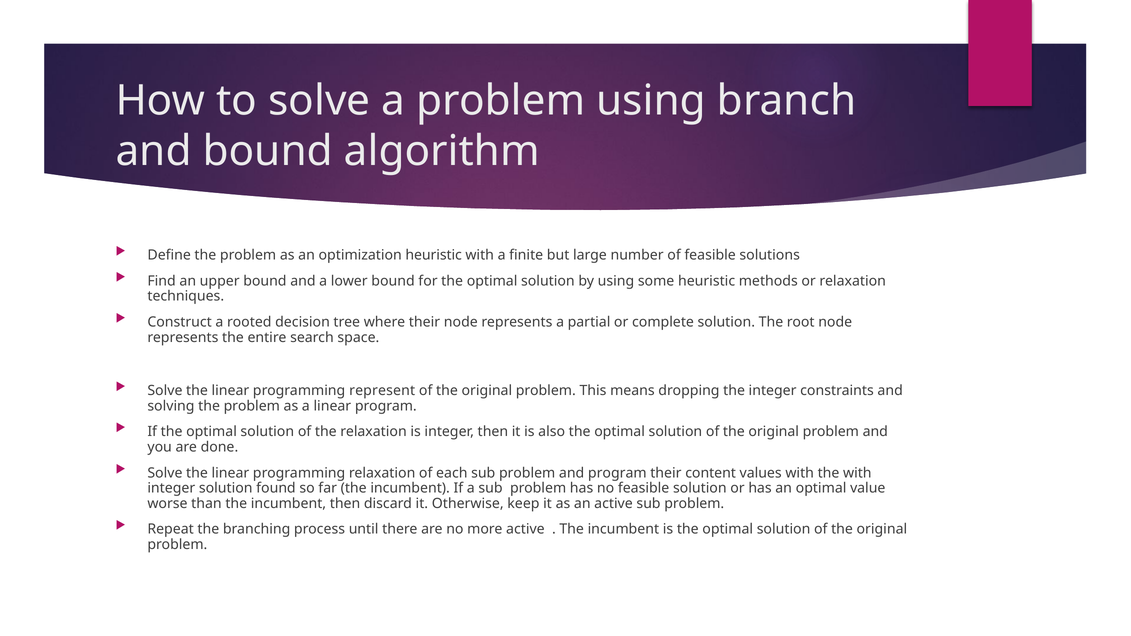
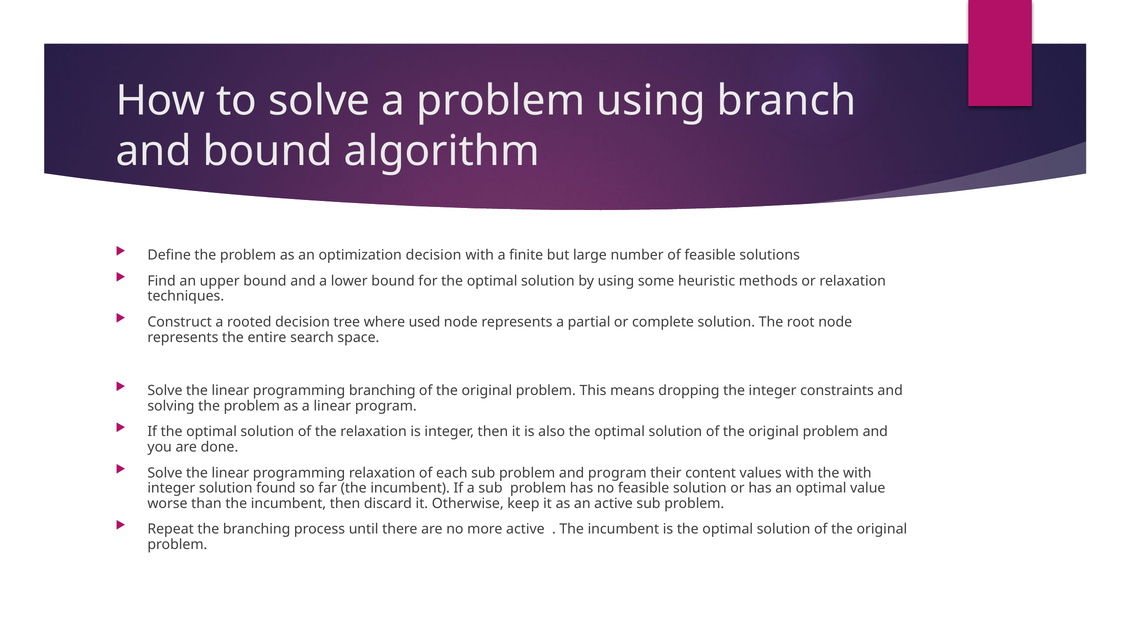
optimization heuristic: heuristic -> decision
where their: their -> used
programming represent: represent -> branching
